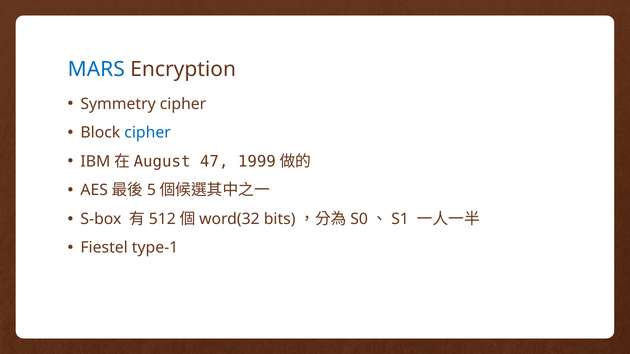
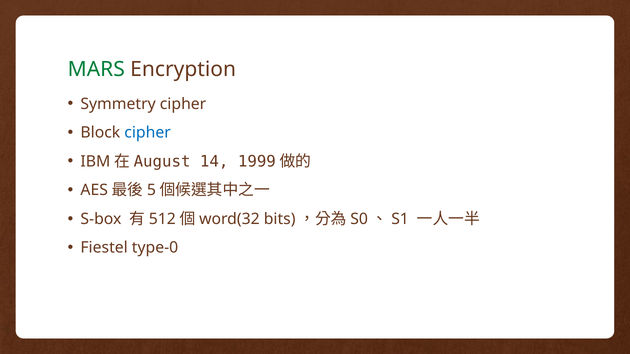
MARS colour: blue -> green
47: 47 -> 14
type-1: type-1 -> type-0
